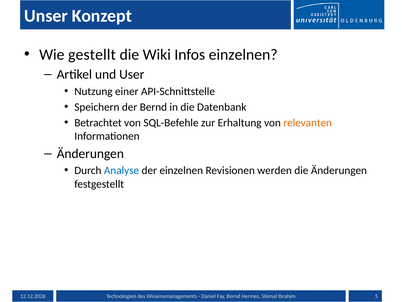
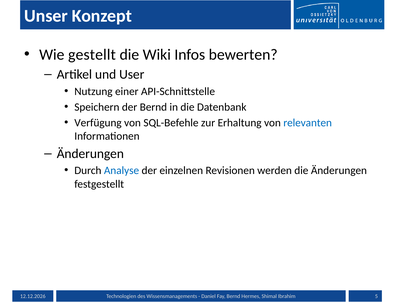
Infos einzelnen: einzelnen -> bewerten
Betrachtet: Betrachtet -> Verfügung
relevanten colour: orange -> blue
